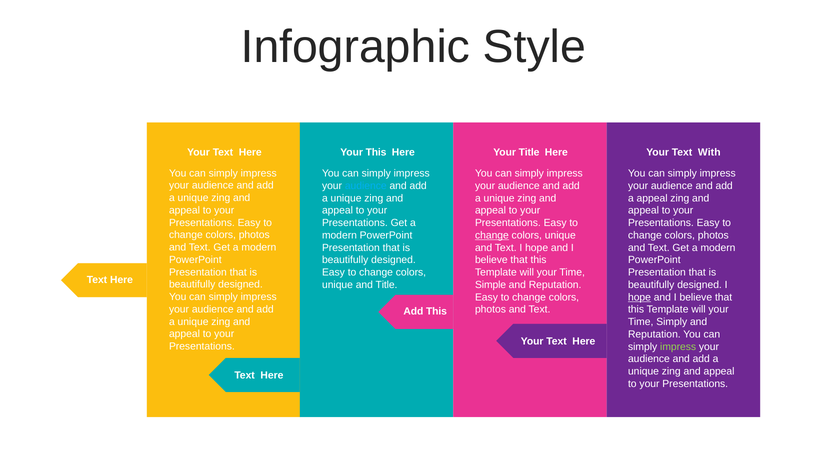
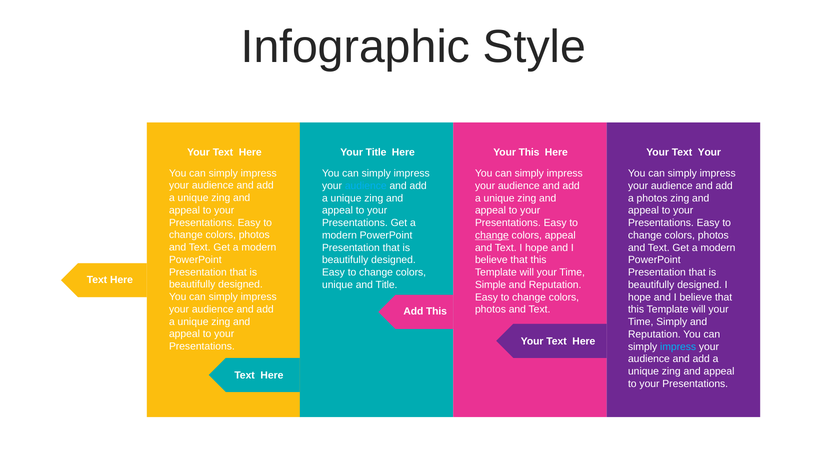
Your This: This -> Title
Your Title: Title -> This
Your Text With: With -> Your
a appeal: appeal -> photos
unique at (560, 235): unique -> appeal
hope at (639, 297) underline: present -> none
impress at (678, 347) colour: light green -> light blue
